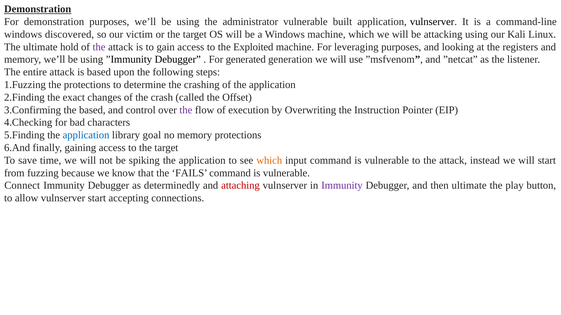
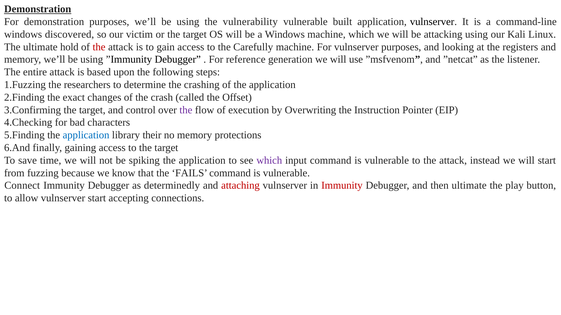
administrator: administrator -> vulnerability
the at (99, 47) colour: purple -> red
Exploited: Exploited -> Carefully
For leveraging: leveraging -> vulnserver
generated: generated -> reference
the protections: protections -> researchers
based at (92, 110): based -> target
goal: goal -> their
which at (269, 161) colour: orange -> purple
Immunity at (342, 186) colour: purple -> red
